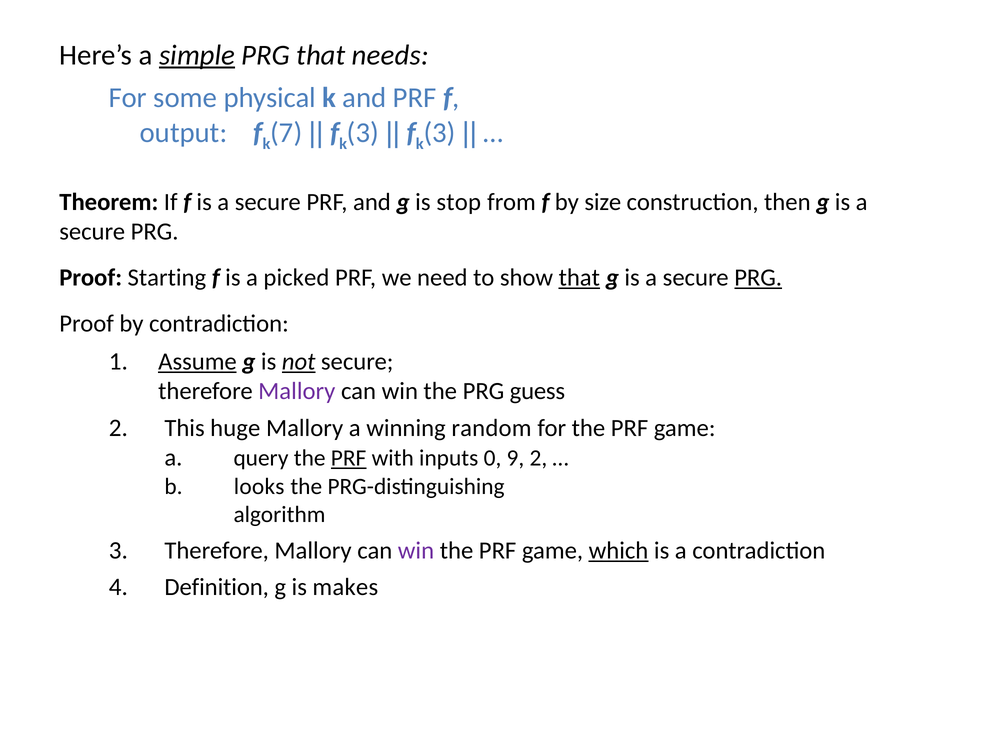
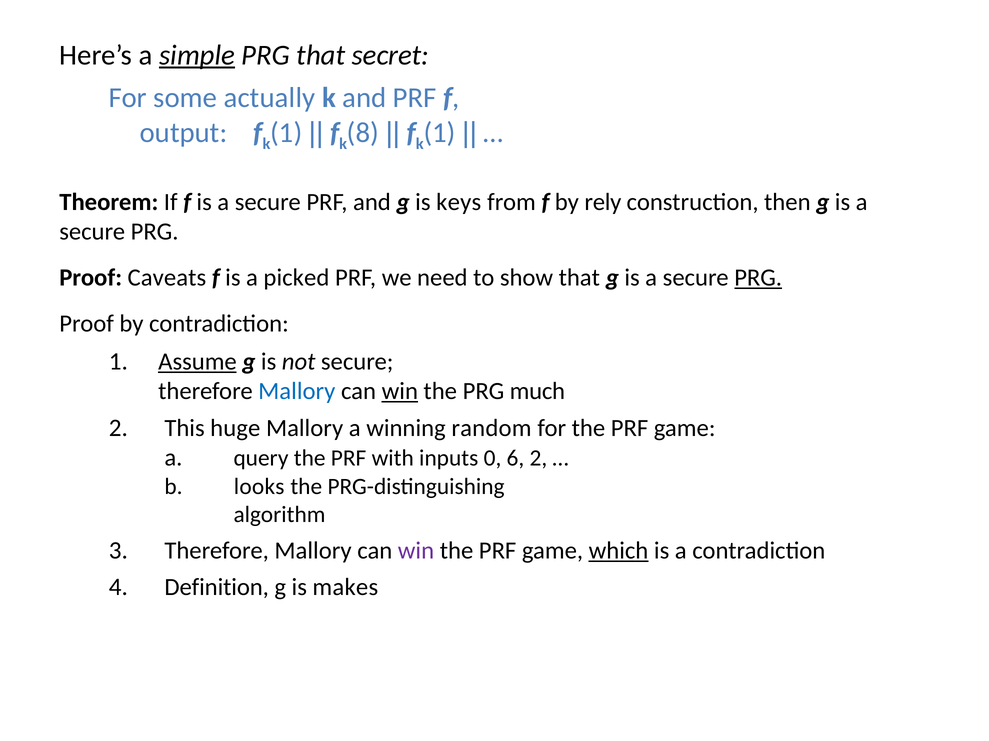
needs: needs -> secret
physical: physical -> actually
output f k 7: 7 -> 1
3 at (363, 133): 3 -> 8
3 at (440, 133): 3 -> 1
stop: stop -> keys
size: size -> rely
Starting: Starting -> Caveats
that at (579, 278) underline: present -> none
not underline: present -> none
Mallory at (297, 392) colour: purple -> blue
win at (400, 392) underline: none -> present
guess: guess -> much
PRF at (349, 459) underline: present -> none
9: 9 -> 6
